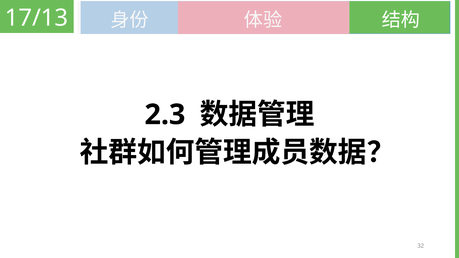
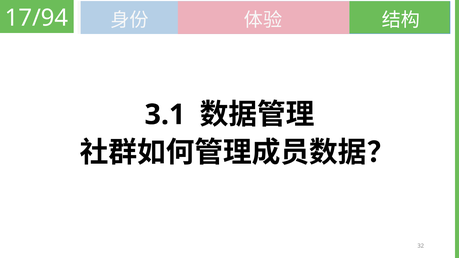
17/13: 17/13 -> 17/94
2.3: 2.3 -> 3.1
